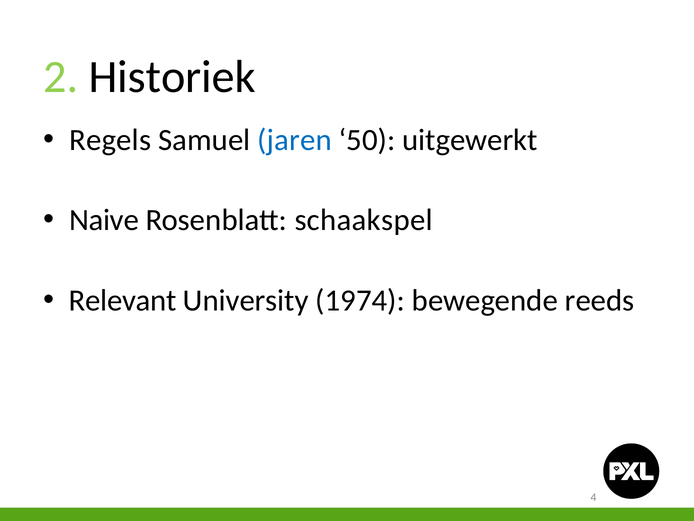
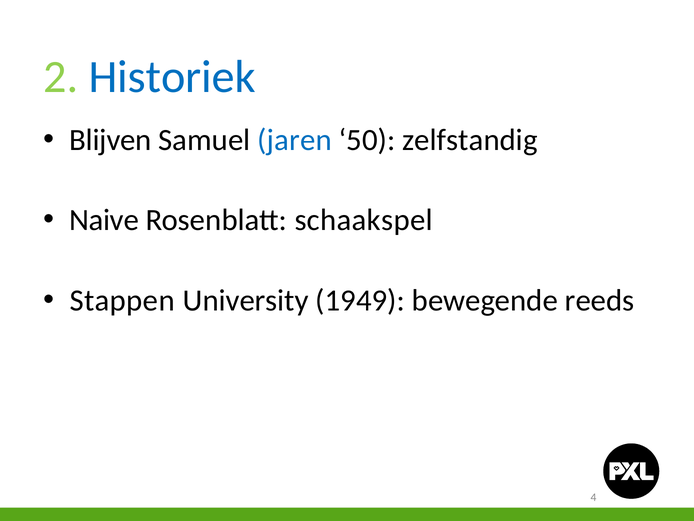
Historiek colour: black -> blue
Regels: Regels -> Blijven
uitgewerkt: uitgewerkt -> zelfstandig
Relevant: Relevant -> Stappen
1974: 1974 -> 1949
